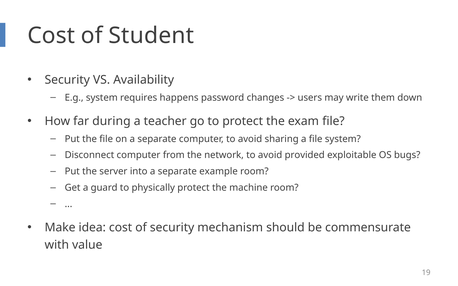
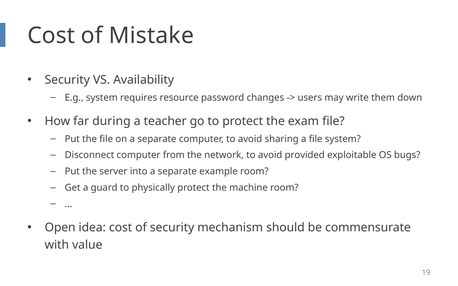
Student: Student -> Mistake
happens: happens -> resource
Make: Make -> Open
